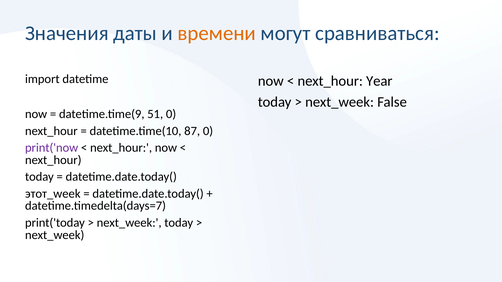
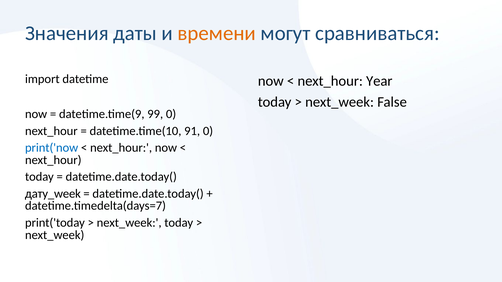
51: 51 -> 99
87: 87 -> 91
print('now colour: purple -> blue
этот_week: этот_week -> дату_week
